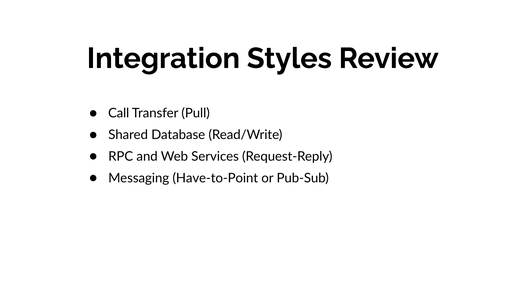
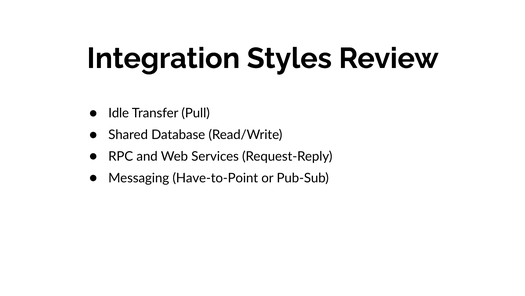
Call: Call -> Idle
